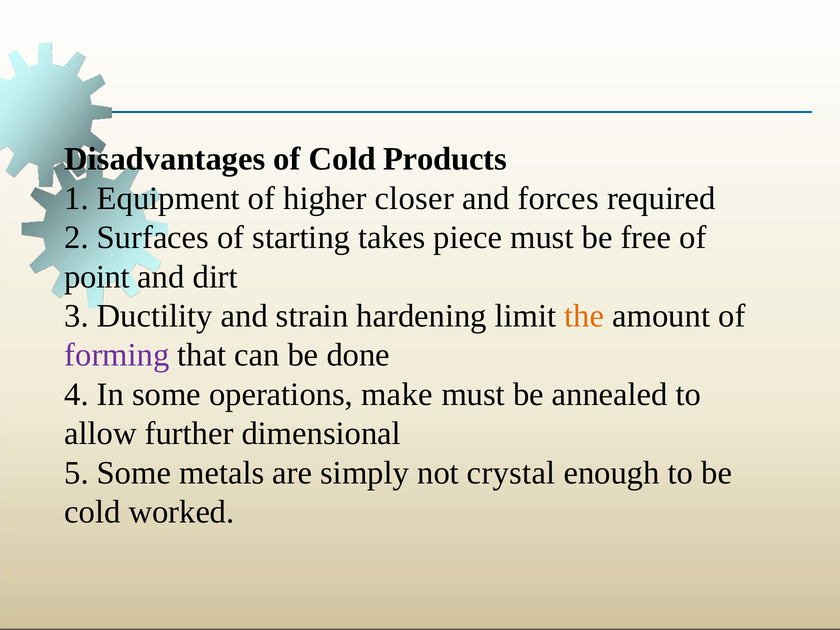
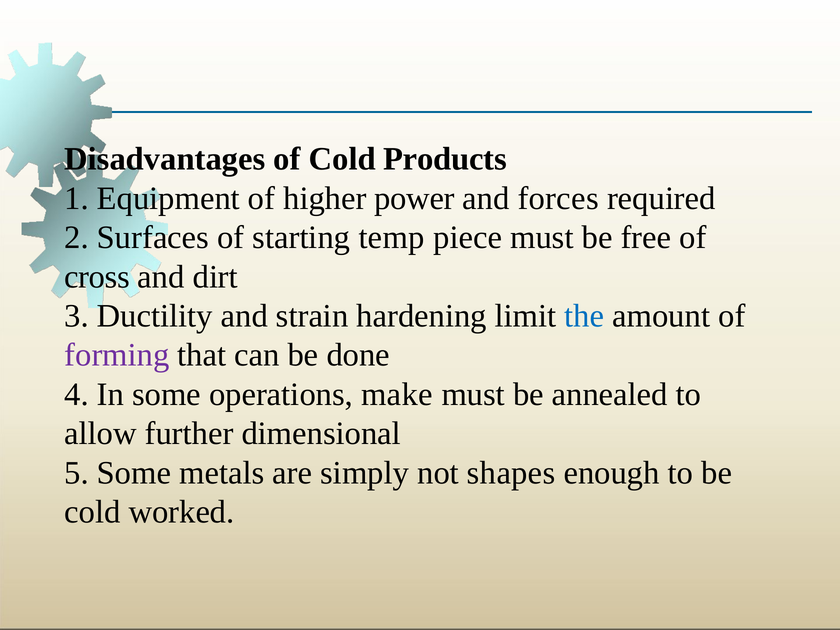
closer: closer -> power
takes: takes -> temp
point: point -> cross
the colour: orange -> blue
crystal: crystal -> shapes
